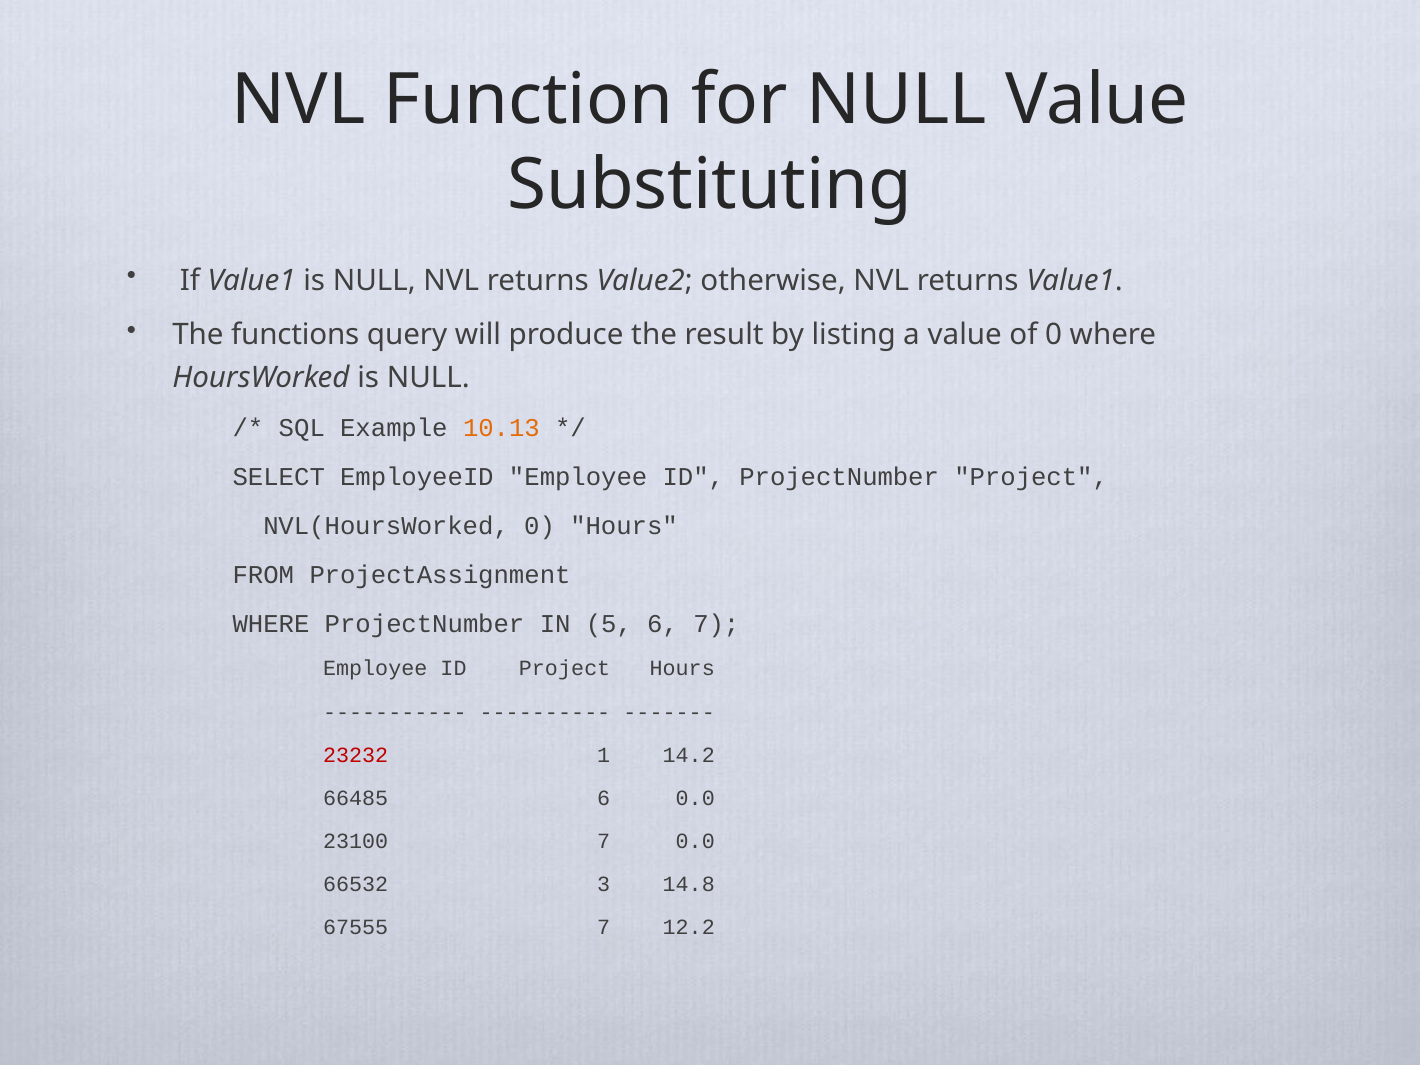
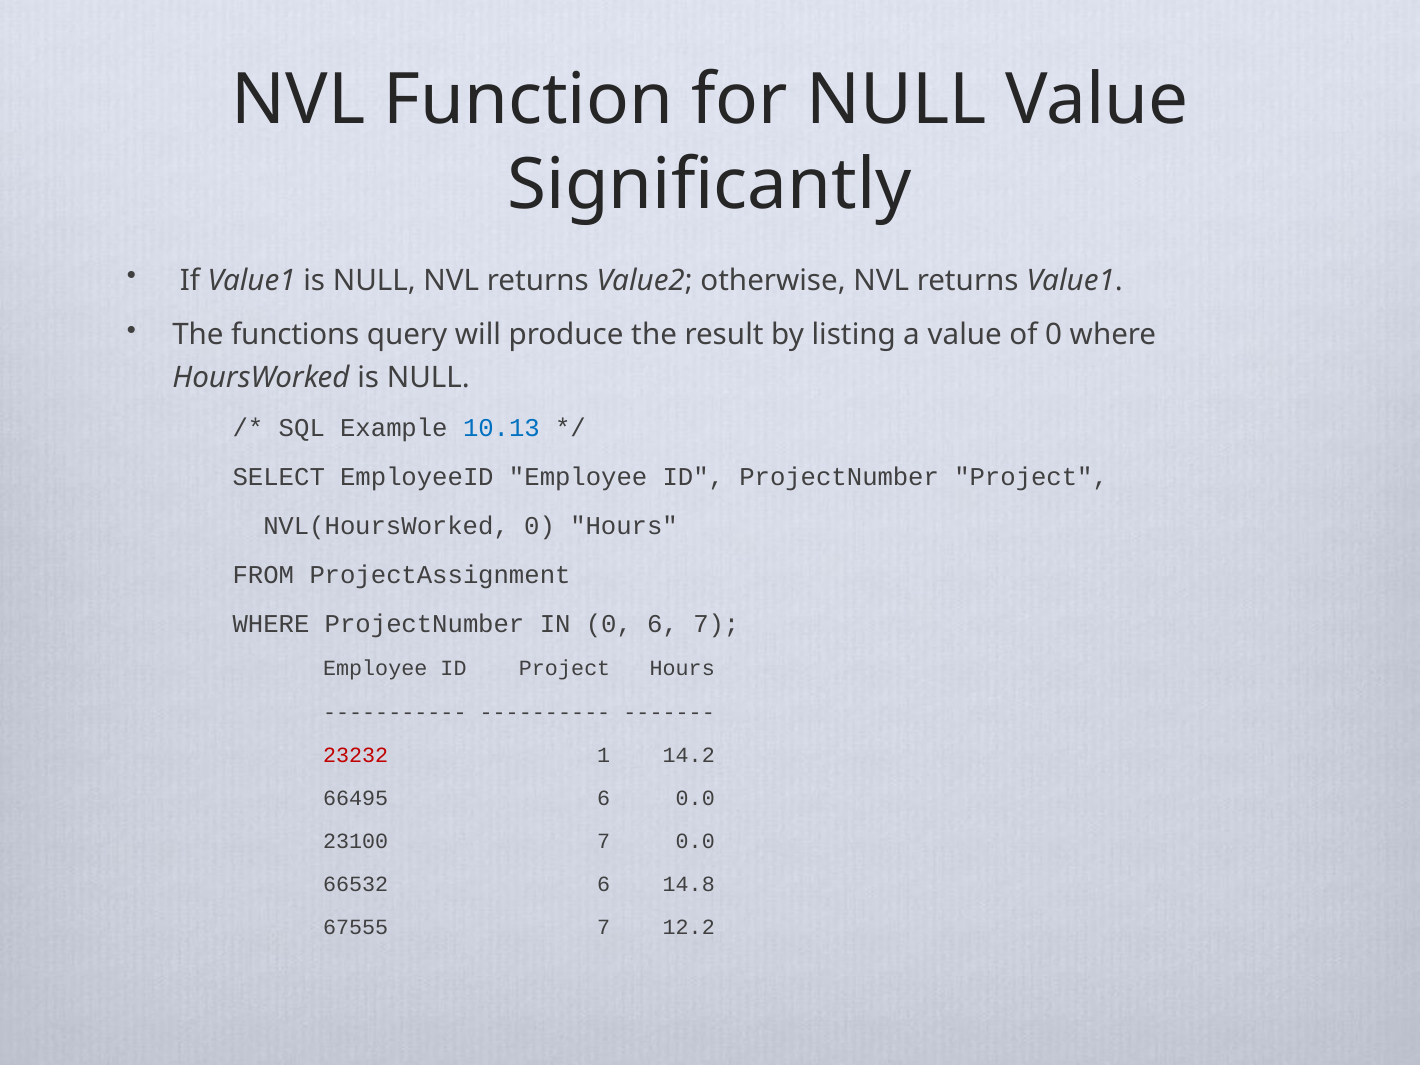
Substituting: Substituting -> Significantly
10.13 colour: orange -> blue
IN 5: 5 -> 0
66485: 66485 -> 66495
66532 3: 3 -> 6
